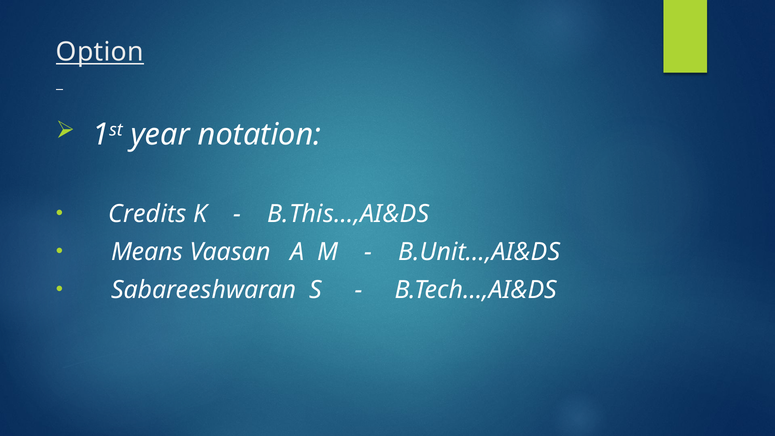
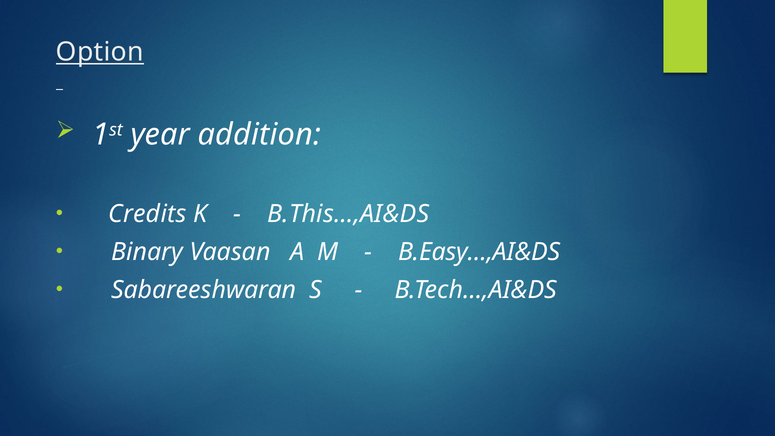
notation: notation -> addition
Means: Means -> Binary
B.Unit…,AI&DS: B.Unit…,AI&DS -> B.Easy…,AI&DS
